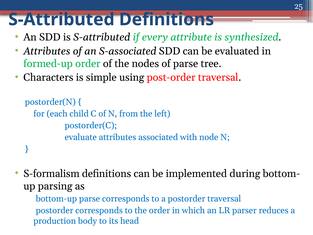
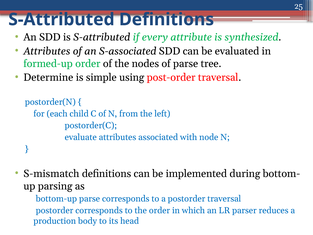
Characters: Characters -> Determine
S-formalism: S-formalism -> S-mismatch
